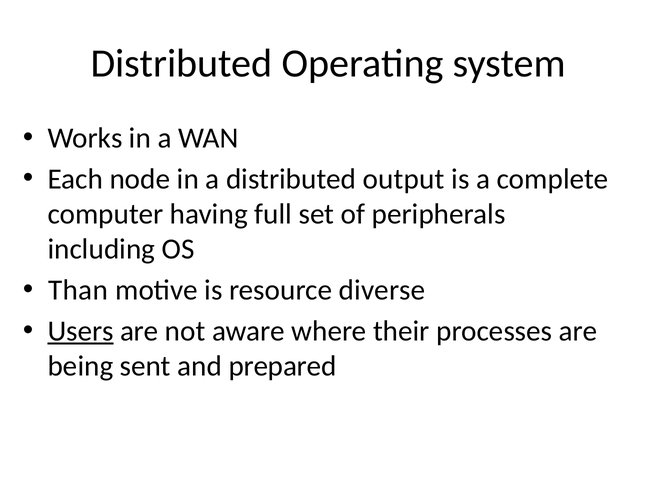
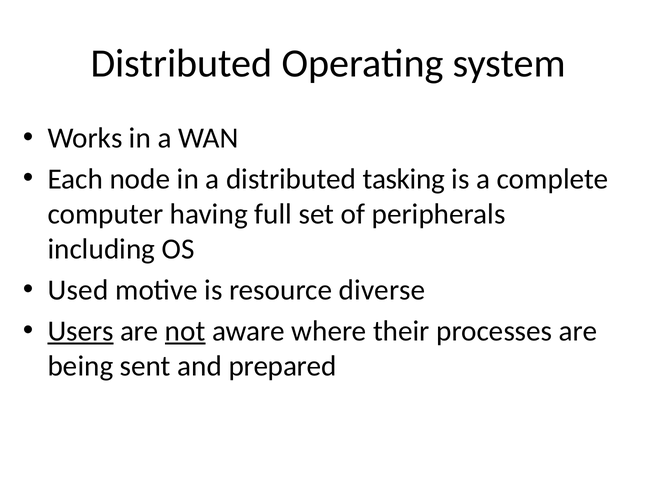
output: output -> tasking
Than: Than -> Used
not underline: none -> present
